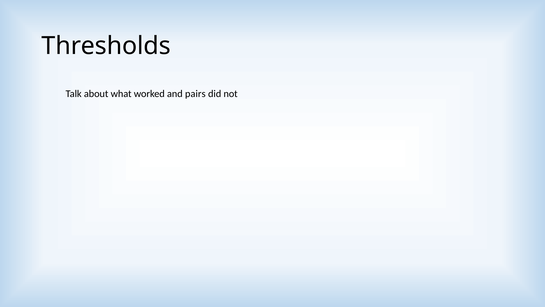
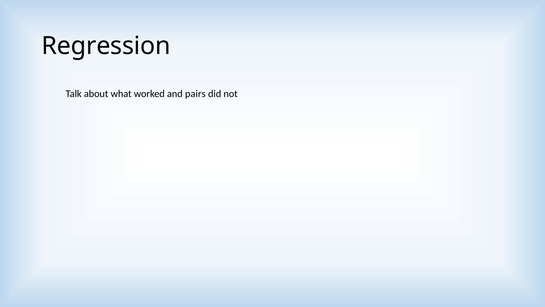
Thresholds: Thresholds -> Regression
